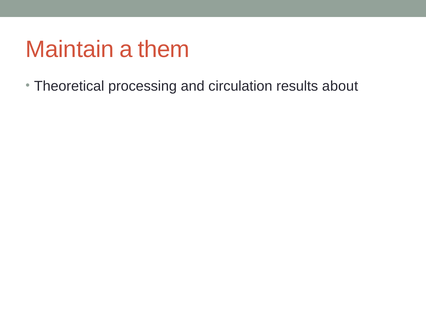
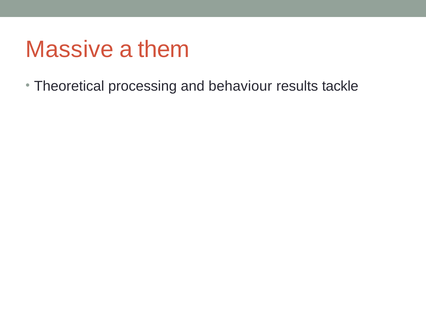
Maintain: Maintain -> Massive
circulation: circulation -> behaviour
about: about -> tackle
